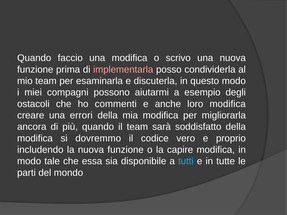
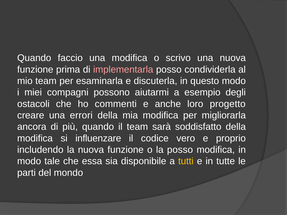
loro modifica: modifica -> progetto
dovremmo: dovremmo -> influenzare
la capire: capire -> posso
tutti colour: light blue -> yellow
